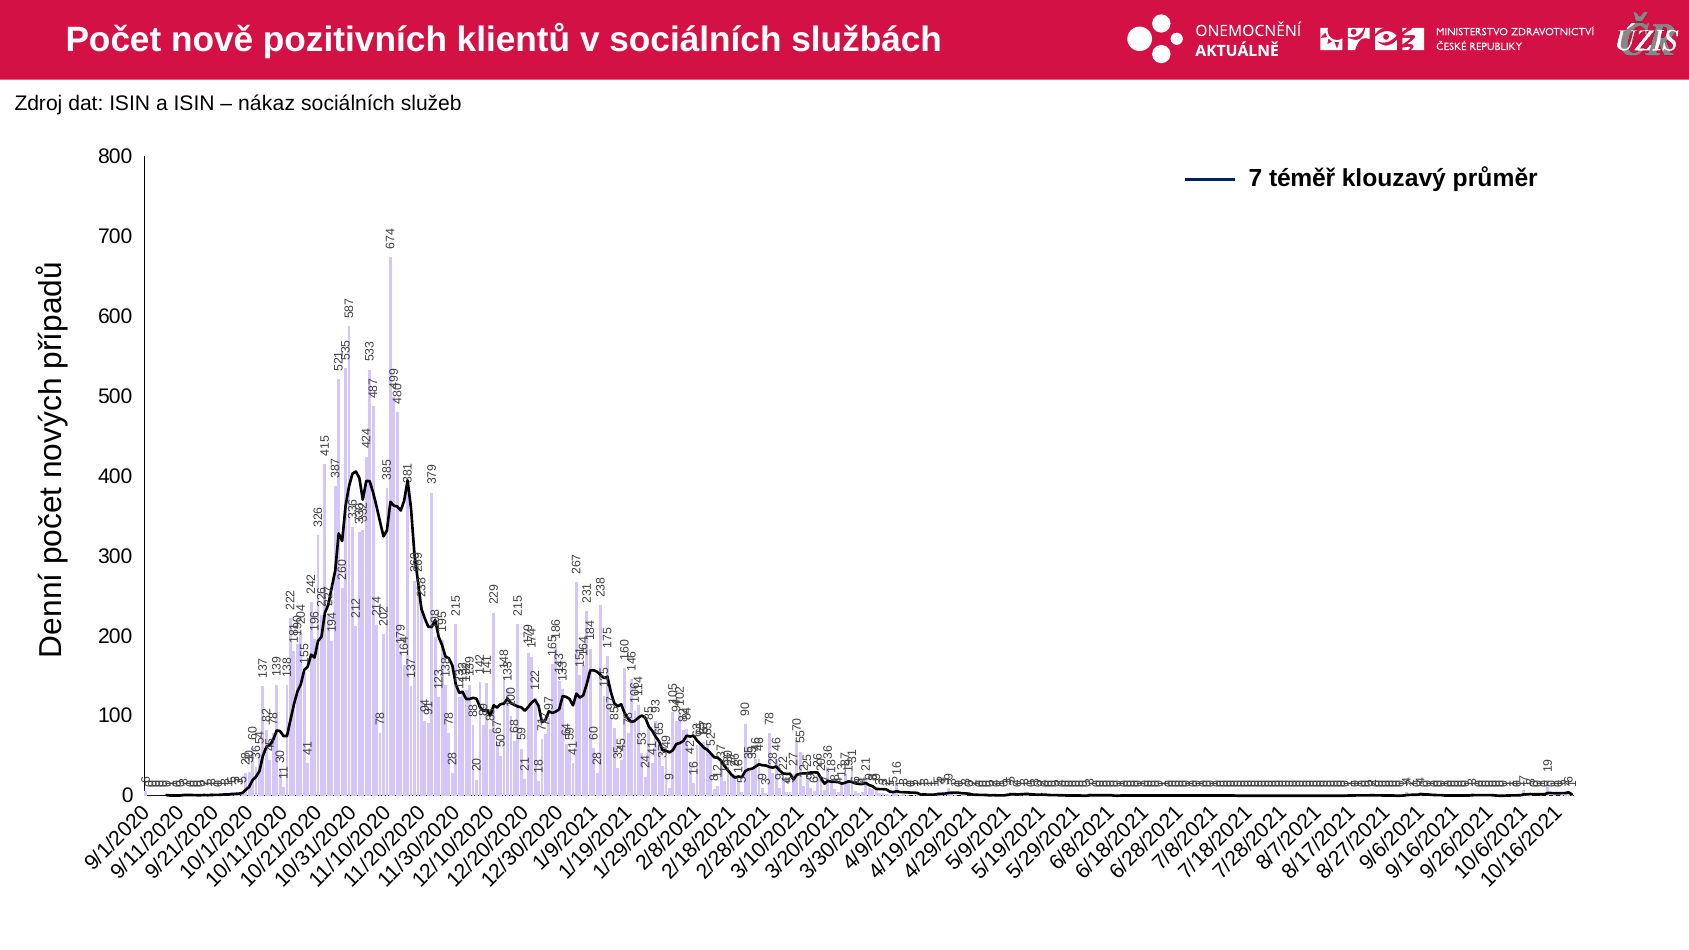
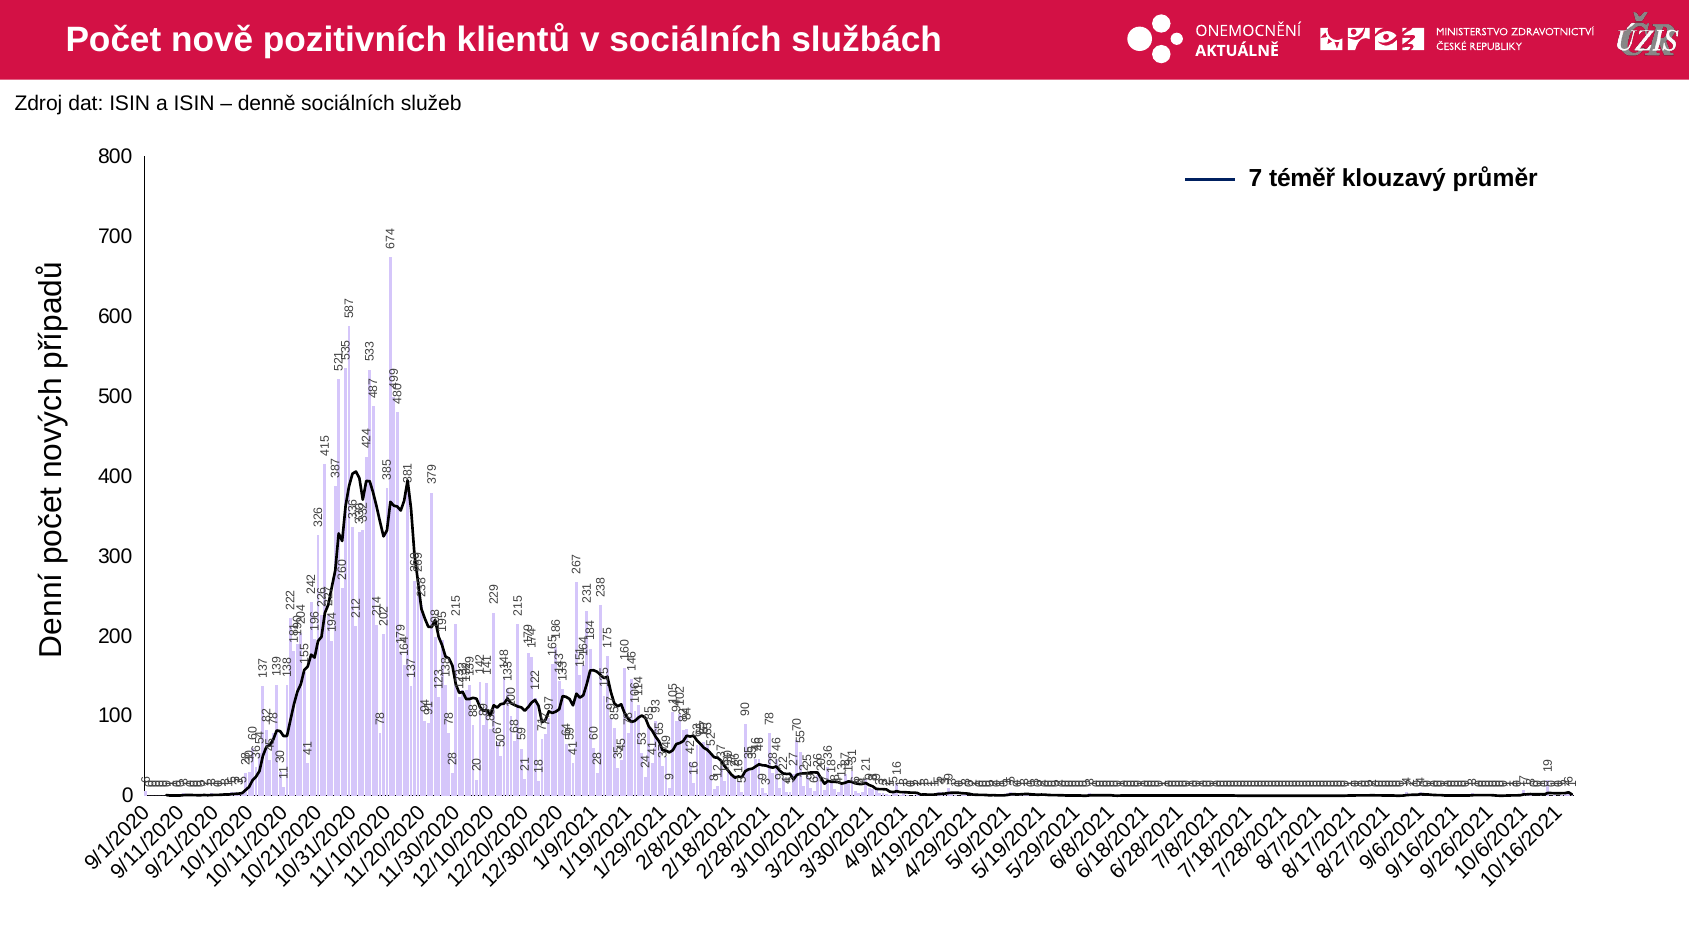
nákaz: nákaz -> denně
